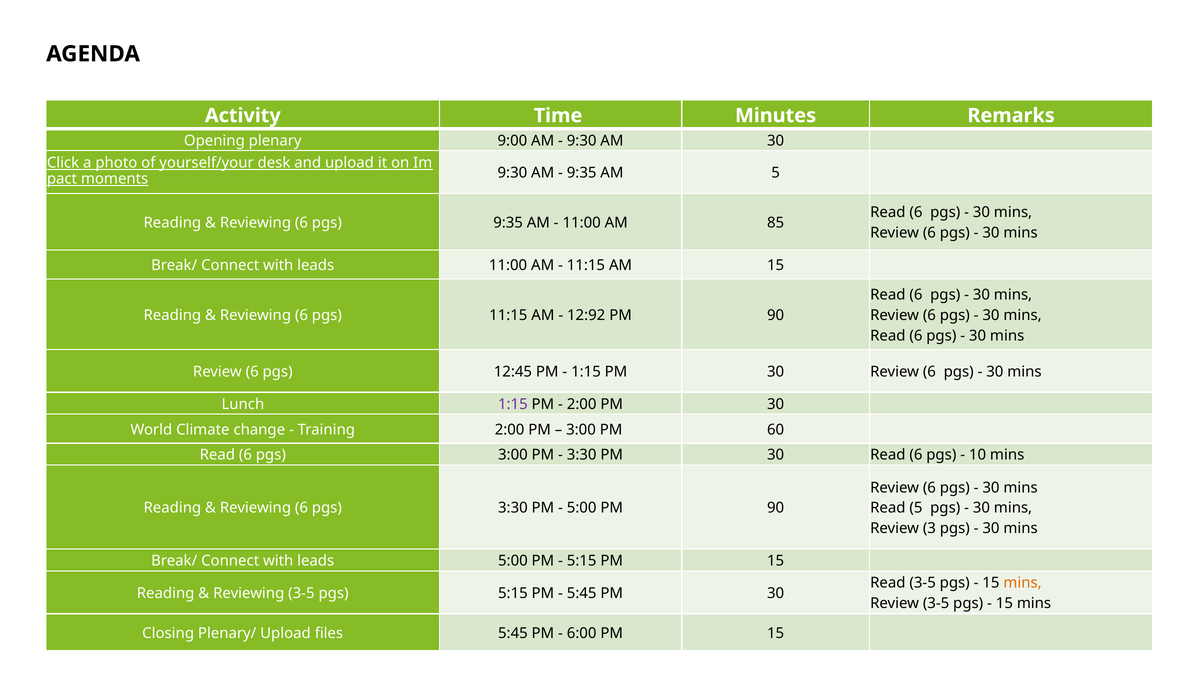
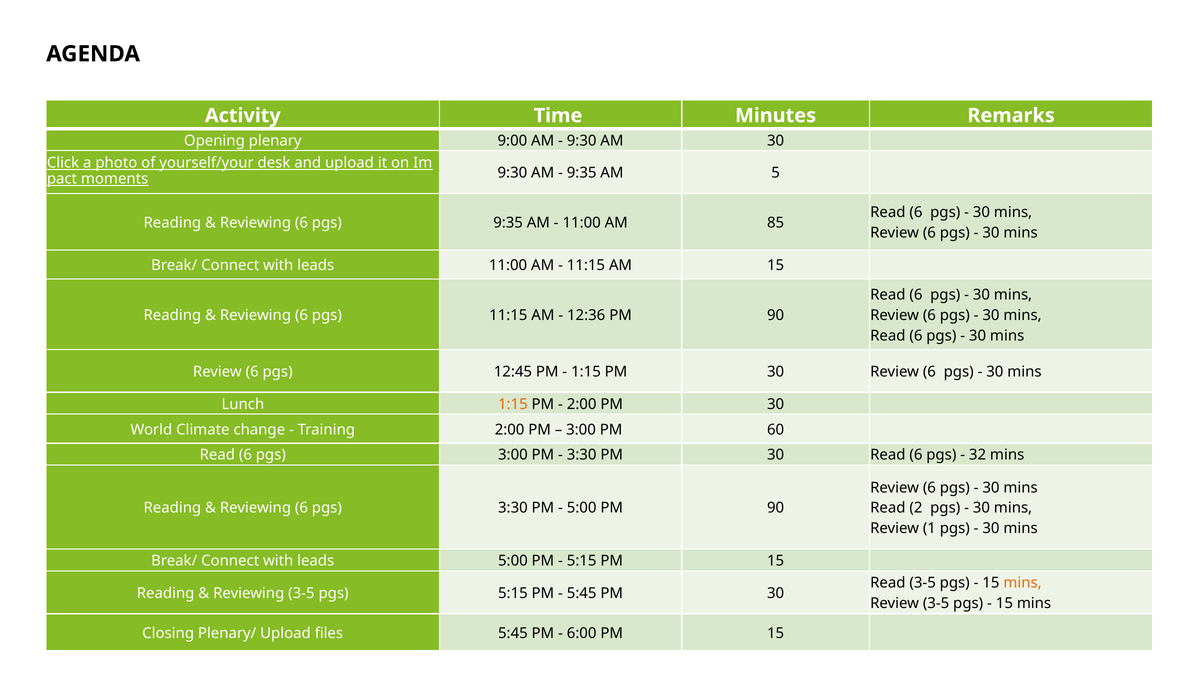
12:92: 12:92 -> 12:36
1:15 at (513, 404) colour: purple -> orange
10: 10 -> 32
Read 5: 5 -> 2
3: 3 -> 1
